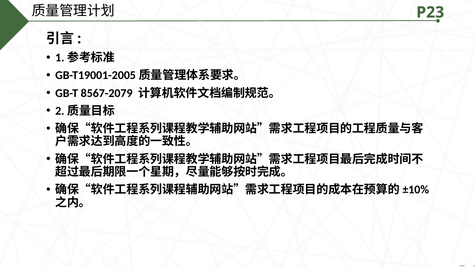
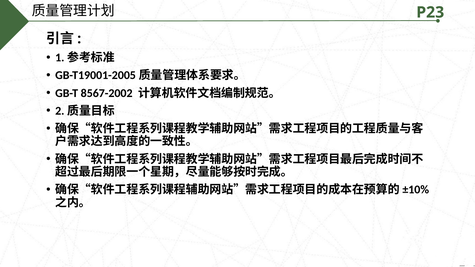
8567-2079: 8567-2079 -> 8567-2002
